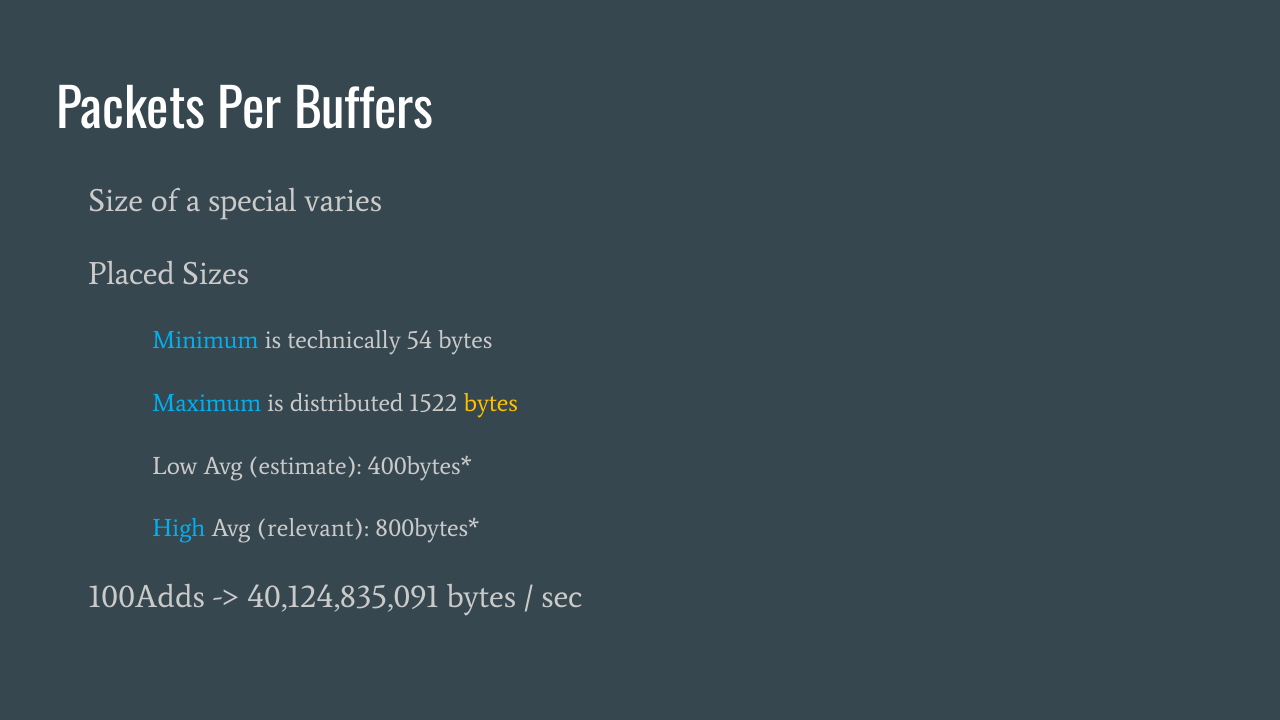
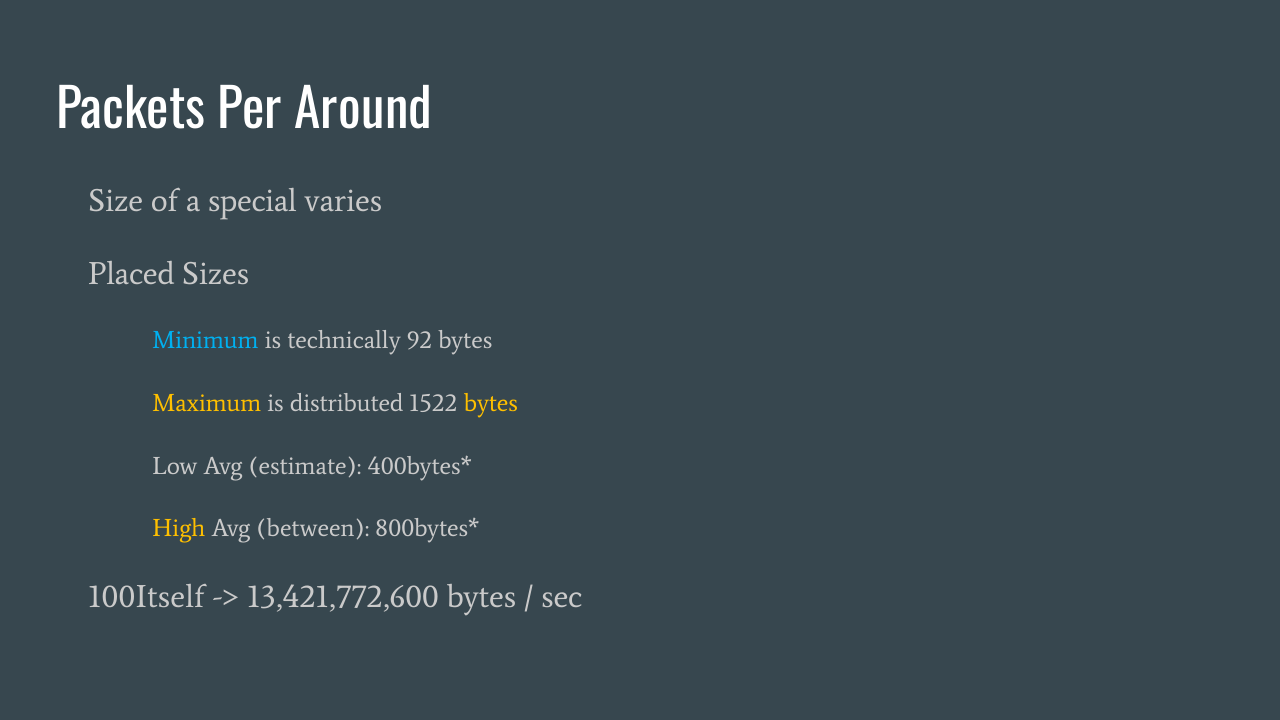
Buffers: Buffers -> Around
54: 54 -> 92
Maximum colour: light blue -> yellow
High at (179, 529) colour: light blue -> yellow
relevant: relevant -> between
100Adds: 100Adds -> 100Itself
40,124,835,091: 40,124,835,091 -> 13,421,772,600
